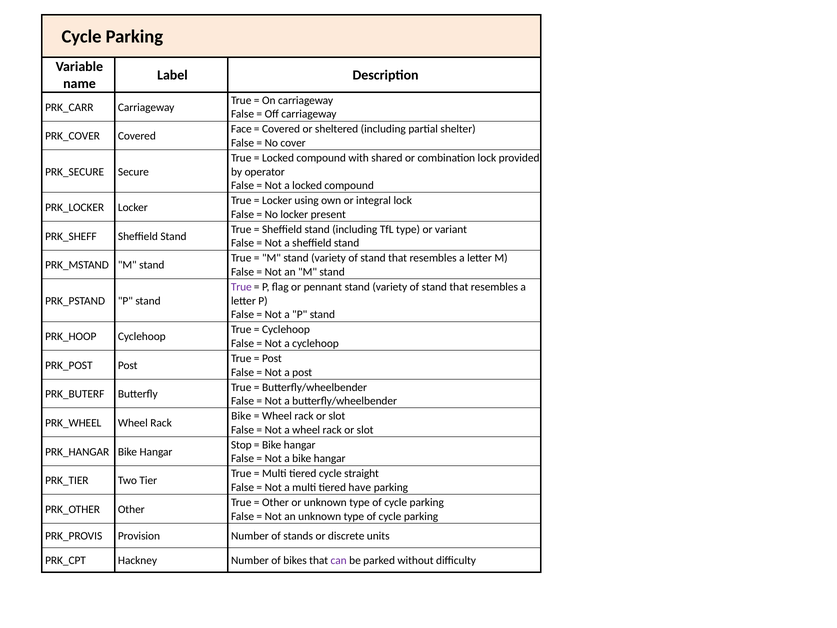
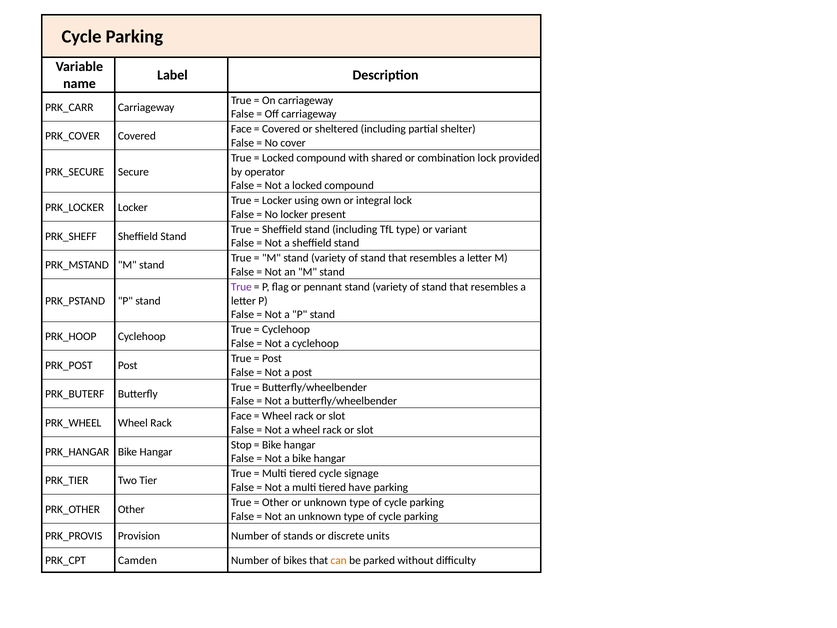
Bike at (241, 416): Bike -> Face
straight: straight -> signage
Hackney: Hackney -> Camden
can colour: purple -> orange
